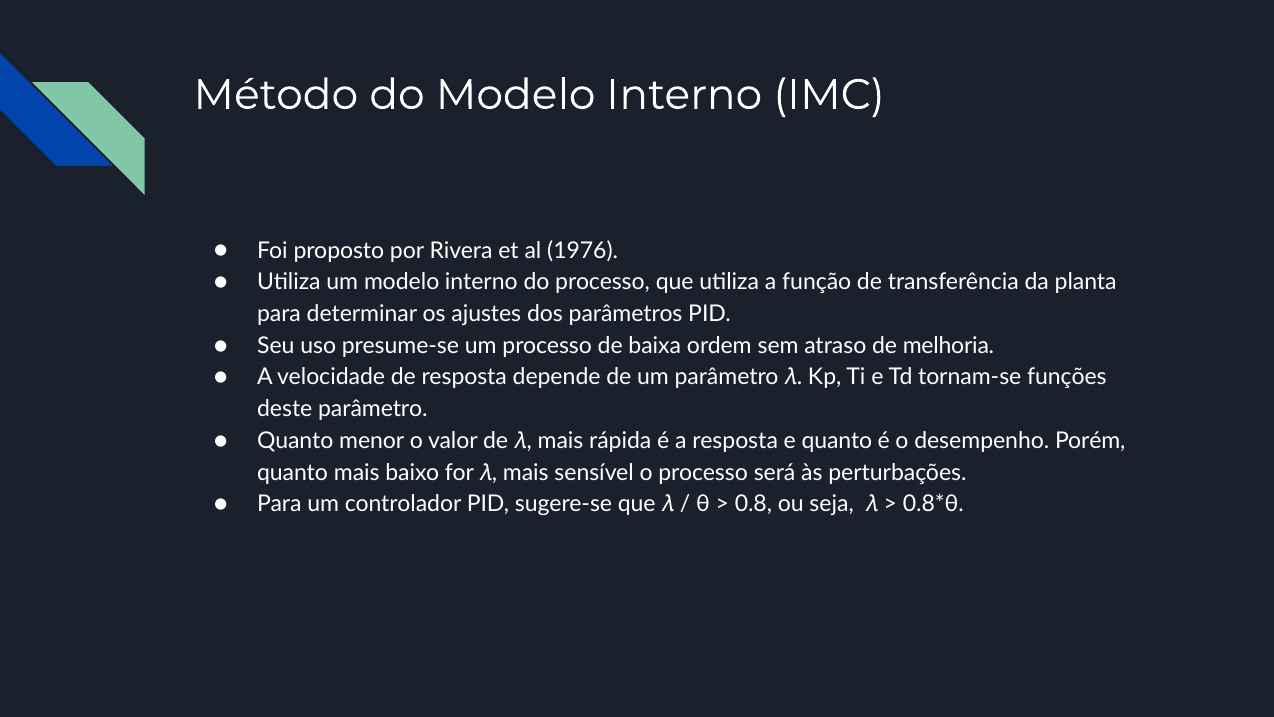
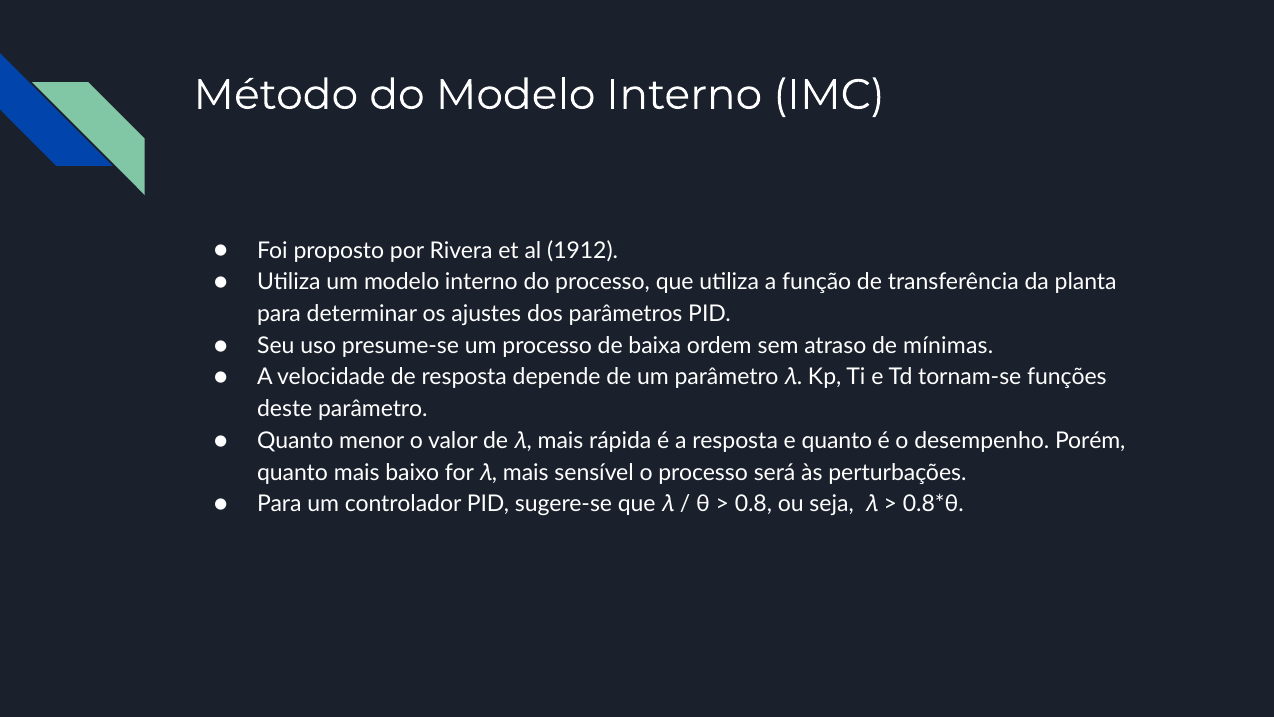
1976: 1976 -> 1912
melhoria: melhoria -> mínimas
